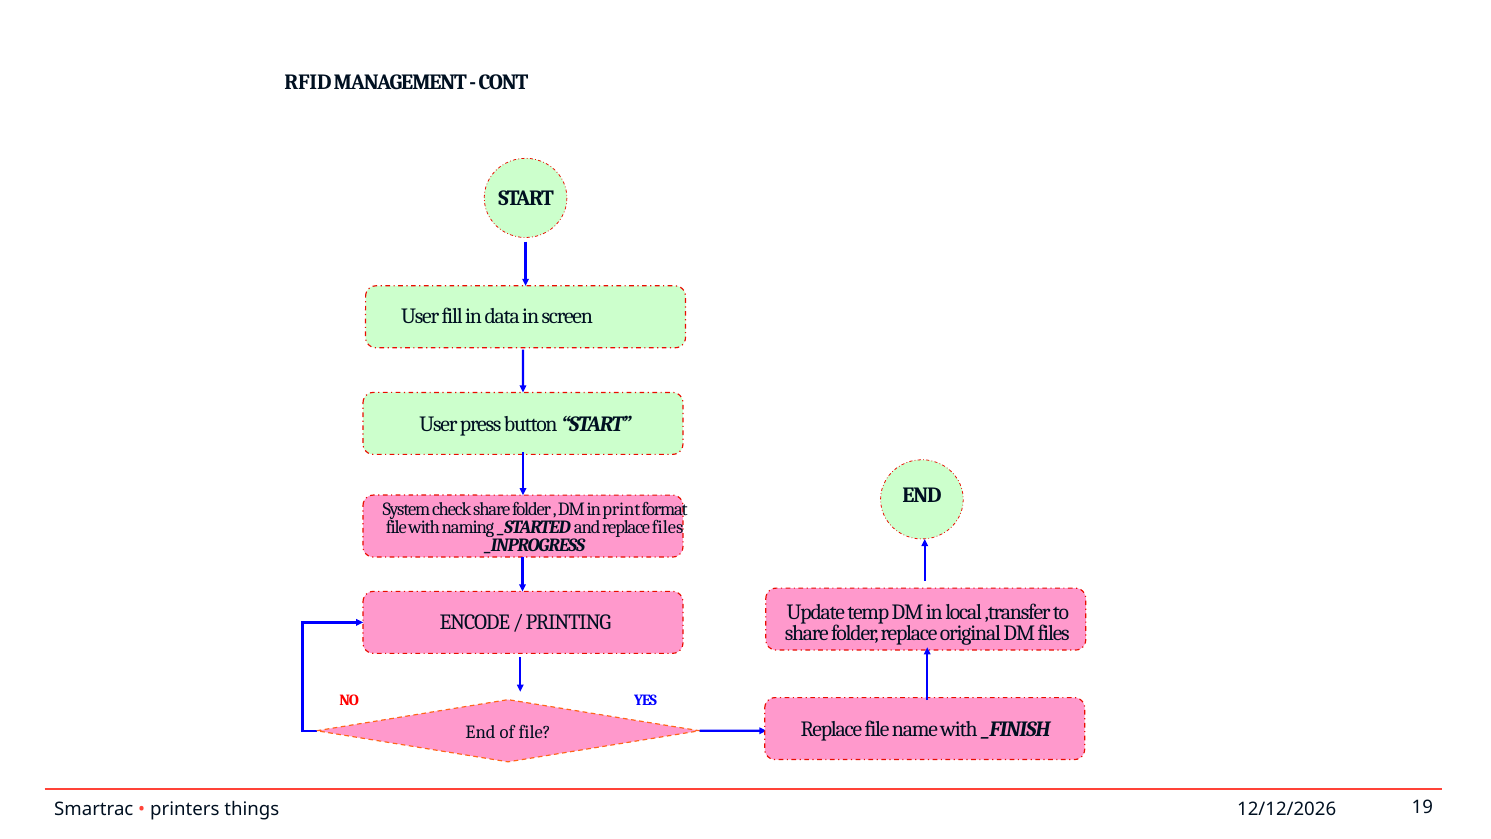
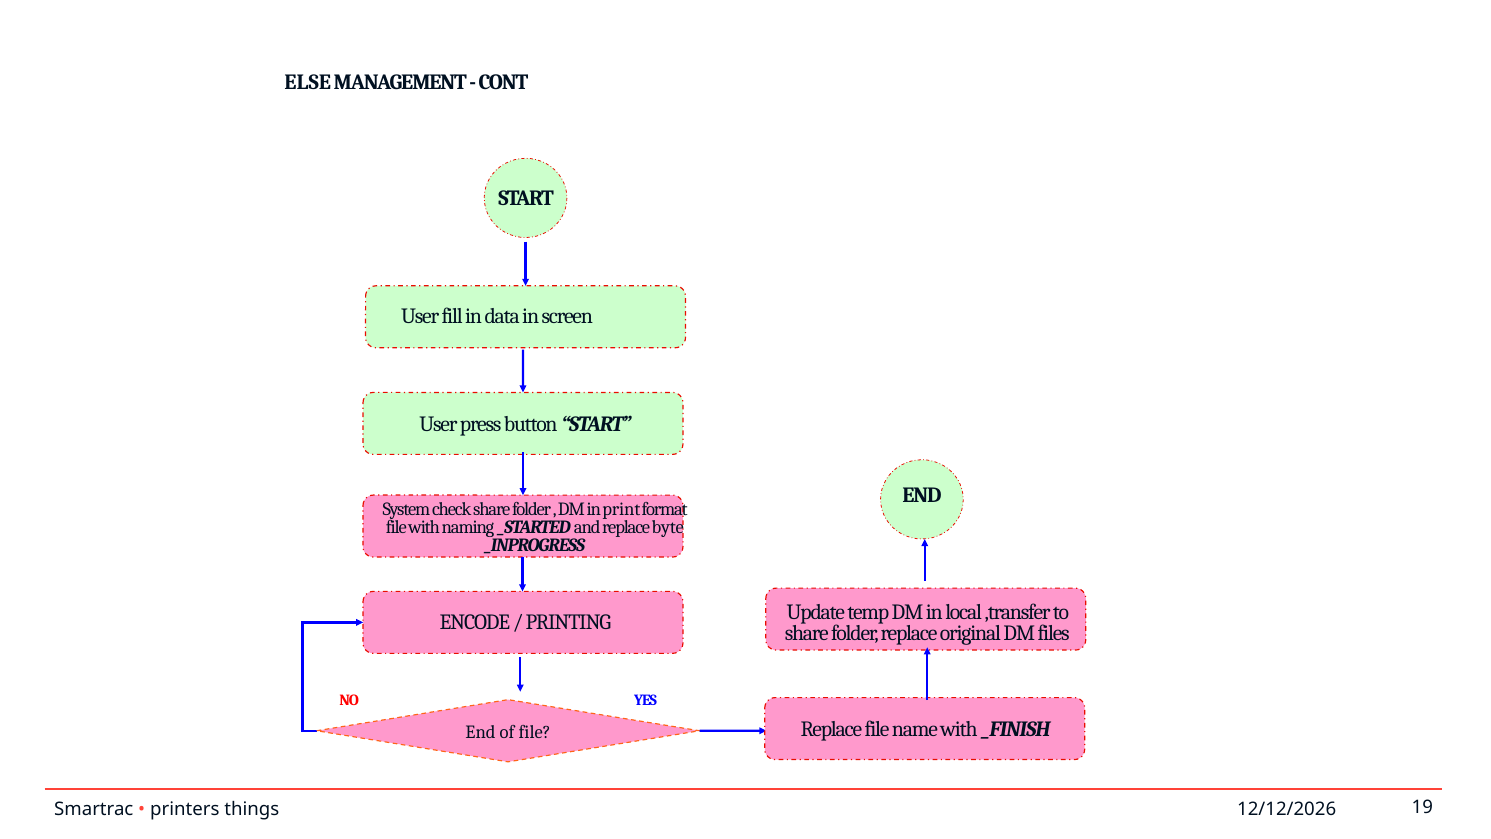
RFID: RFID -> ELSE
replace files: files -> byte
